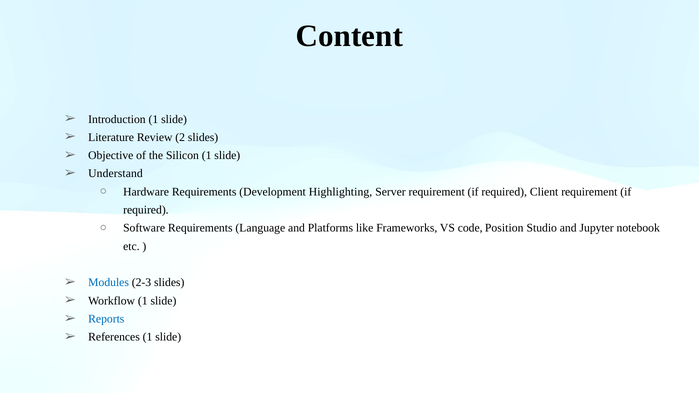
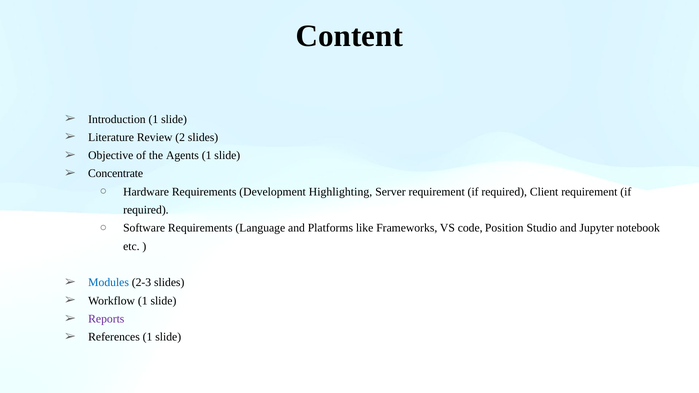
Silicon: Silicon -> Agents
Understand: Understand -> Concentrate
Reports colour: blue -> purple
